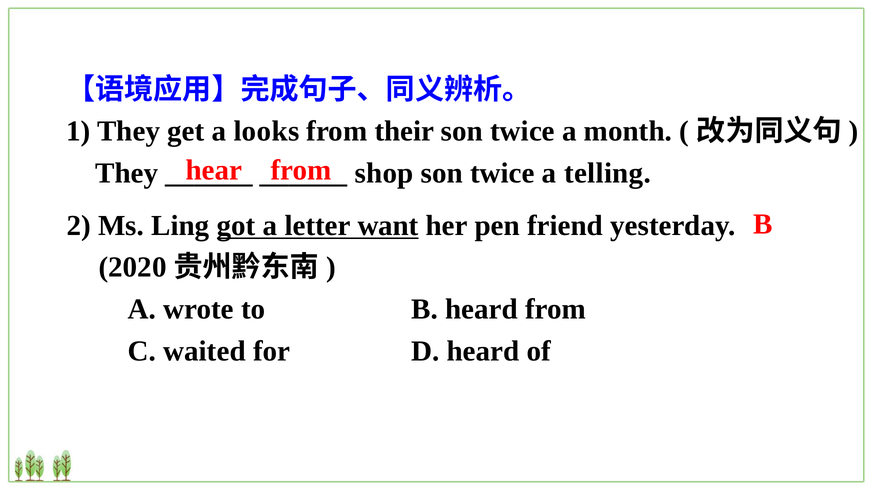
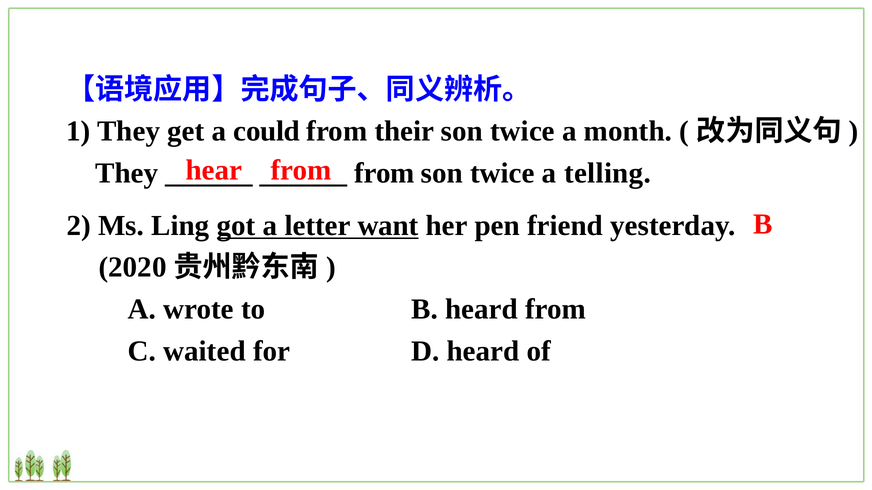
looks: looks -> could
shop at (384, 173): shop -> from
